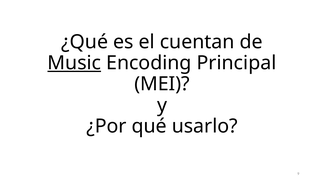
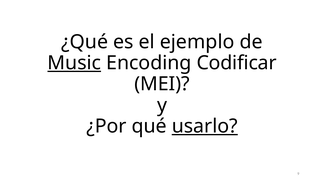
cuentan: cuentan -> ejemplo
Principal: Principal -> Codificar
usarlo underline: none -> present
